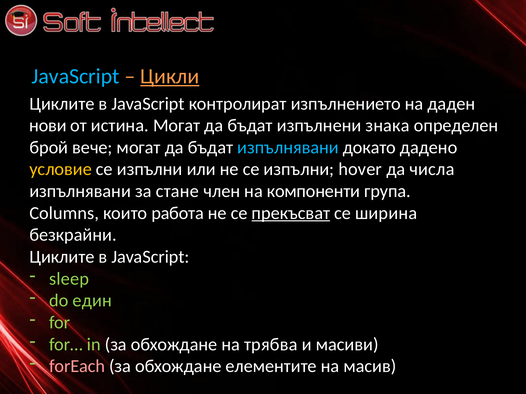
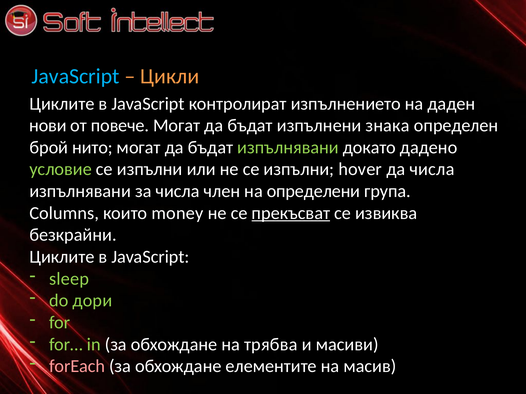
Цикли underline: present -> none
истина: истина -> повече
вече: вече -> нито
изпълнявани at (288, 148) colour: light blue -> light green
условие colour: yellow -> light green
за стане: стане -> числа
компоненти: компоненти -> определени
работа: работа -> money
ширина: ширина -> извиква
един: един -> дори
